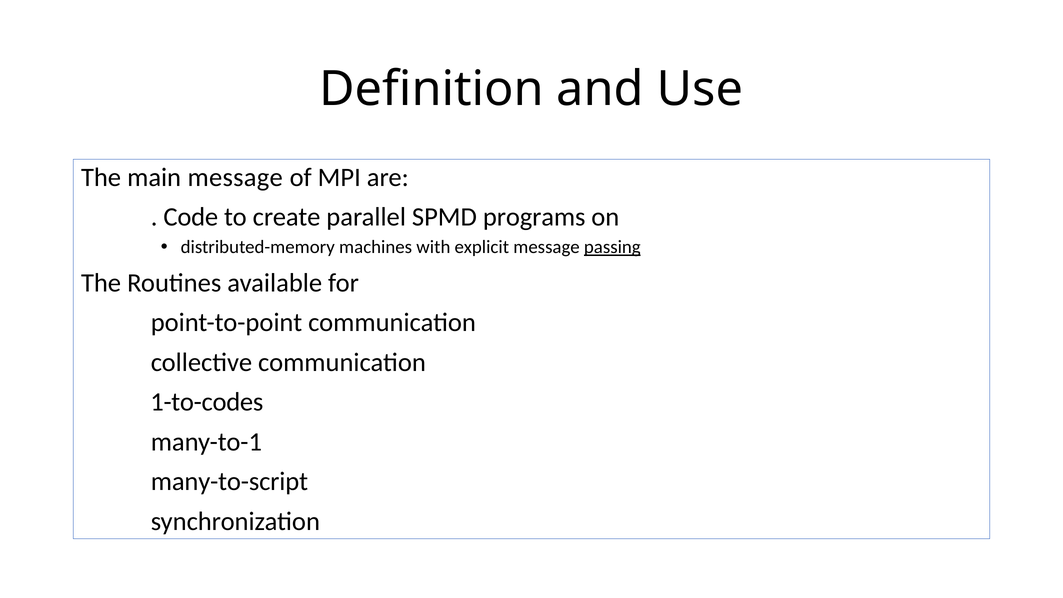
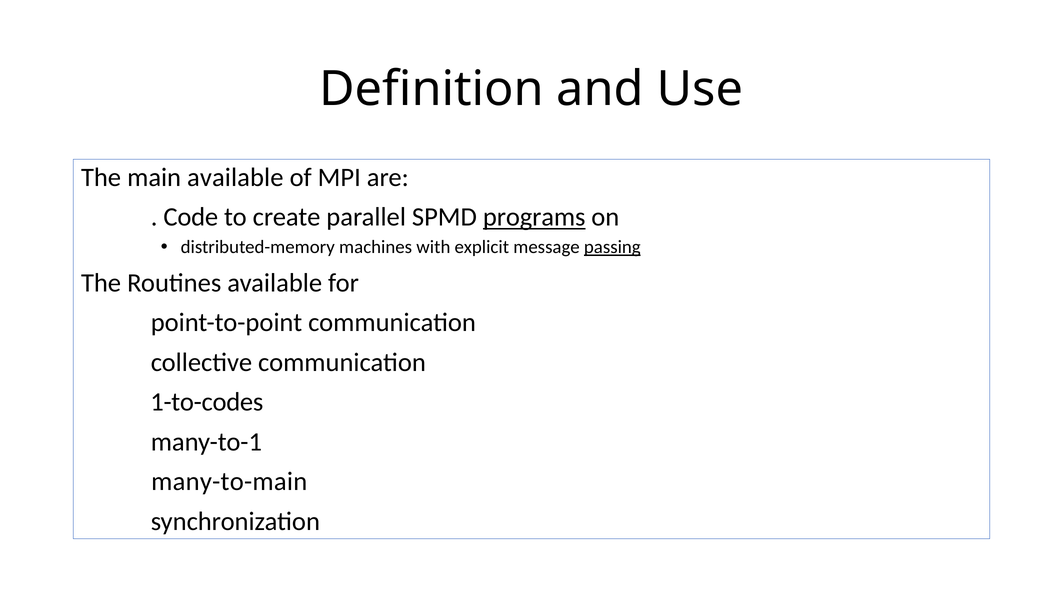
main message: message -> available
programs underline: none -> present
many-to-script: many-to-script -> many-to-main
